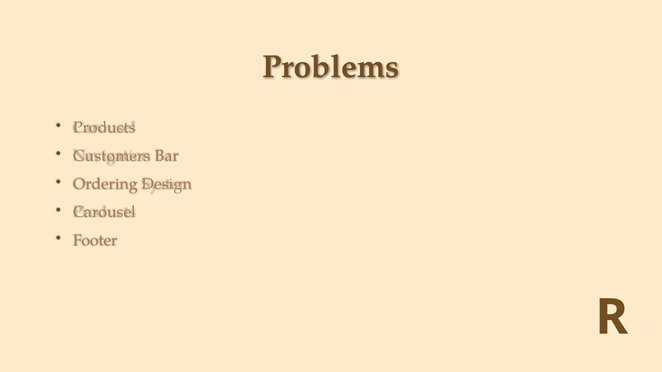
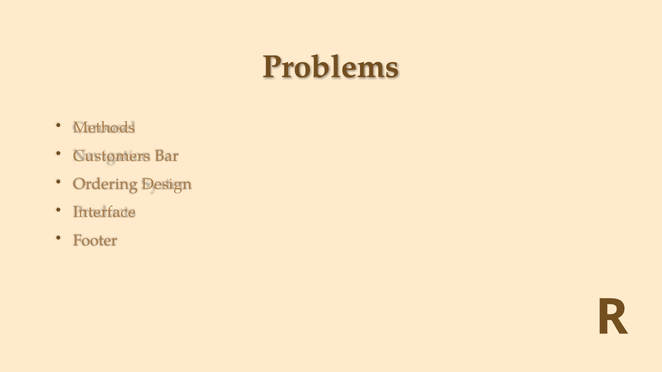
Products: Products -> Methods
Carousel: Carousel -> Interface
